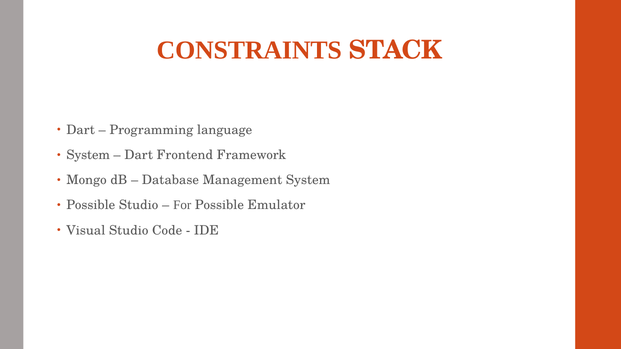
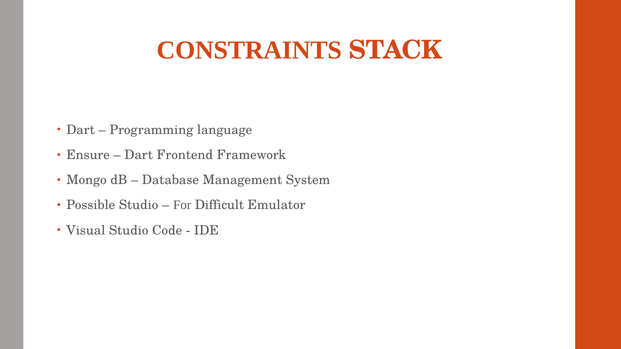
System at (88, 155): System -> Ensure
For Possible: Possible -> Difficult
